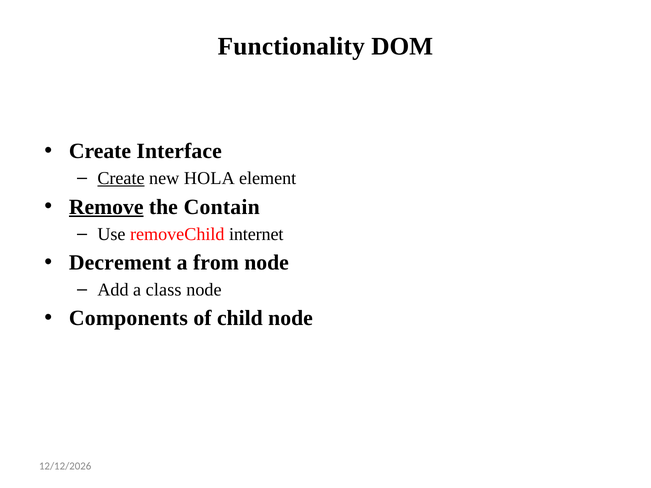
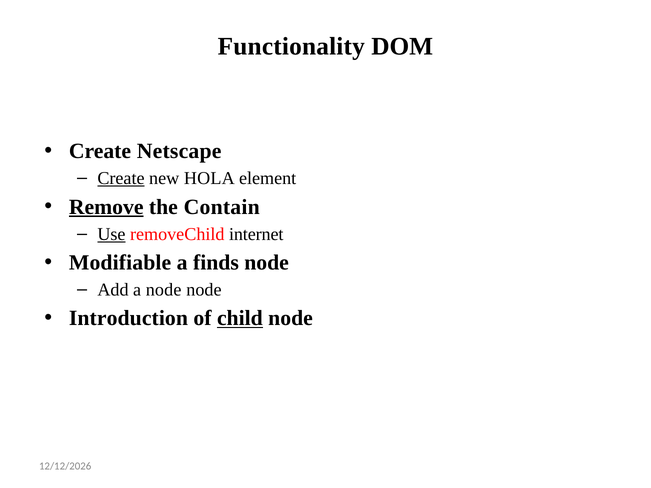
Interface: Interface -> Netscape
Use underline: none -> present
Decrement: Decrement -> Modifiable
from: from -> finds
a class: class -> node
Components: Components -> Introduction
child underline: none -> present
